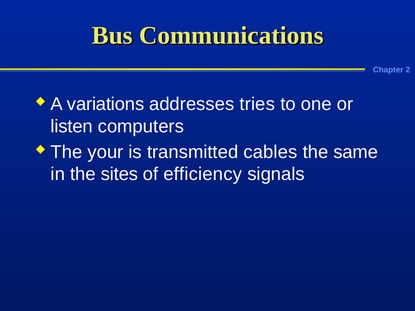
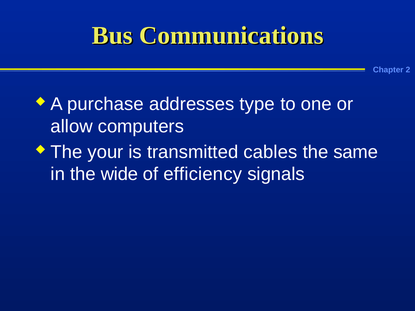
variations: variations -> purchase
tries: tries -> type
listen: listen -> allow
sites: sites -> wide
